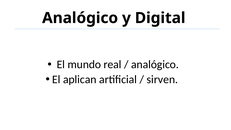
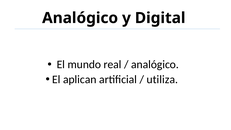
sirven: sirven -> utiliza
